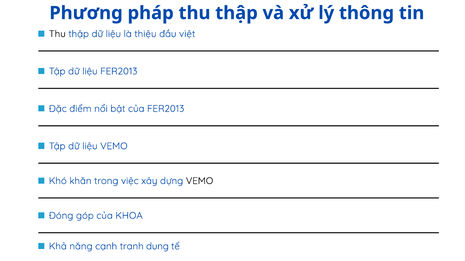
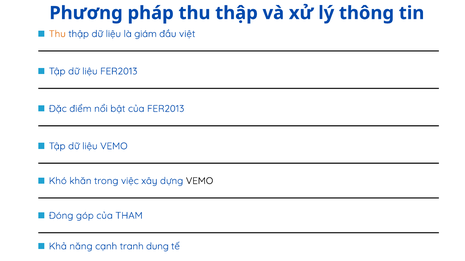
Thu colour: black -> orange
thiệu: thiệu -> giám
KHOA: KHOA -> THAM
